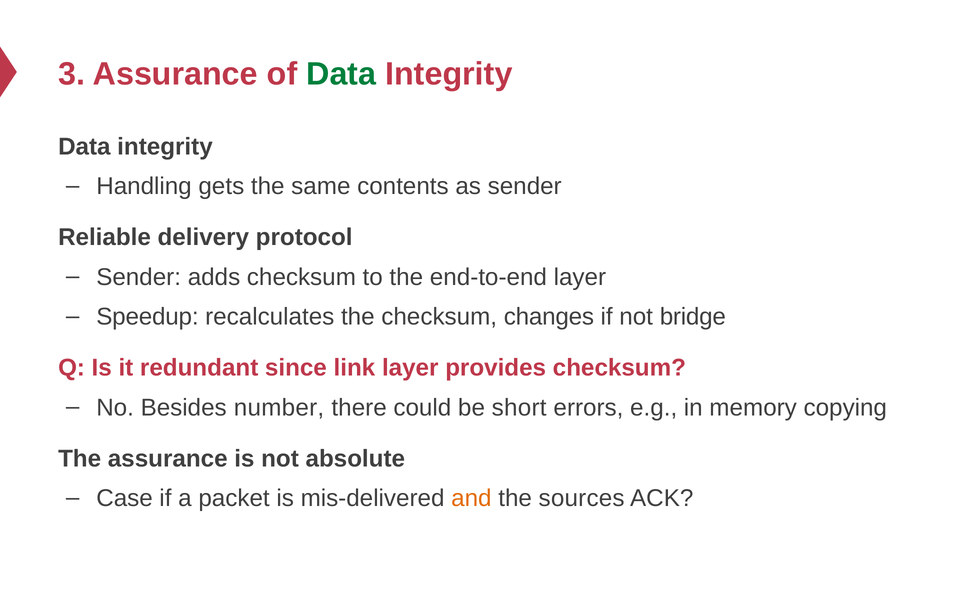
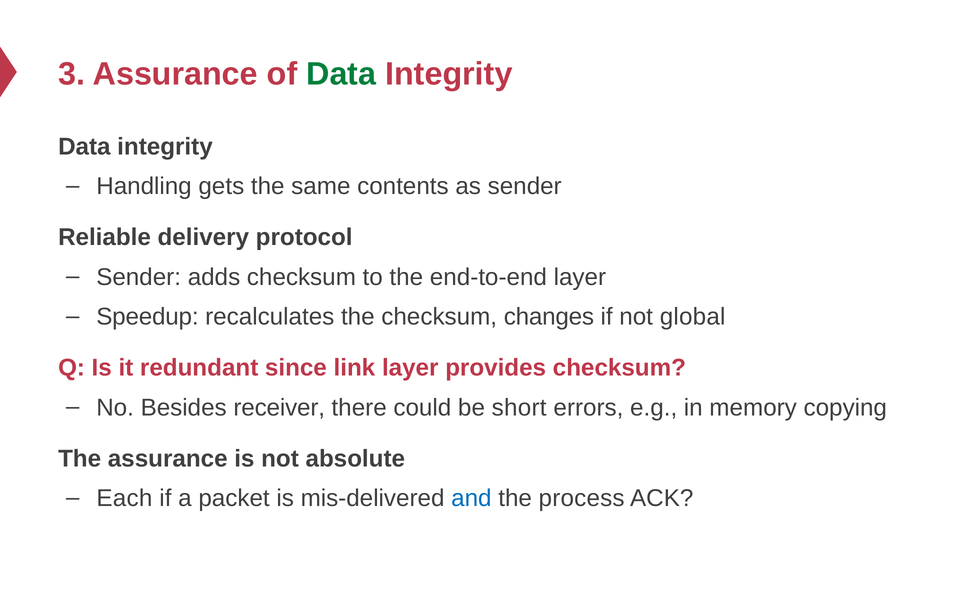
bridge: bridge -> global
number: number -> receiver
Case: Case -> Each
and colour: orange -> blue
sources: sources -> process
